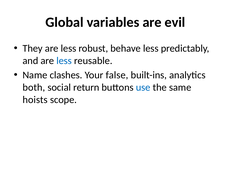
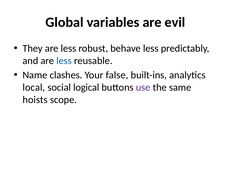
both: both -> local
return: return -> logical
use colour: blue -> purple
